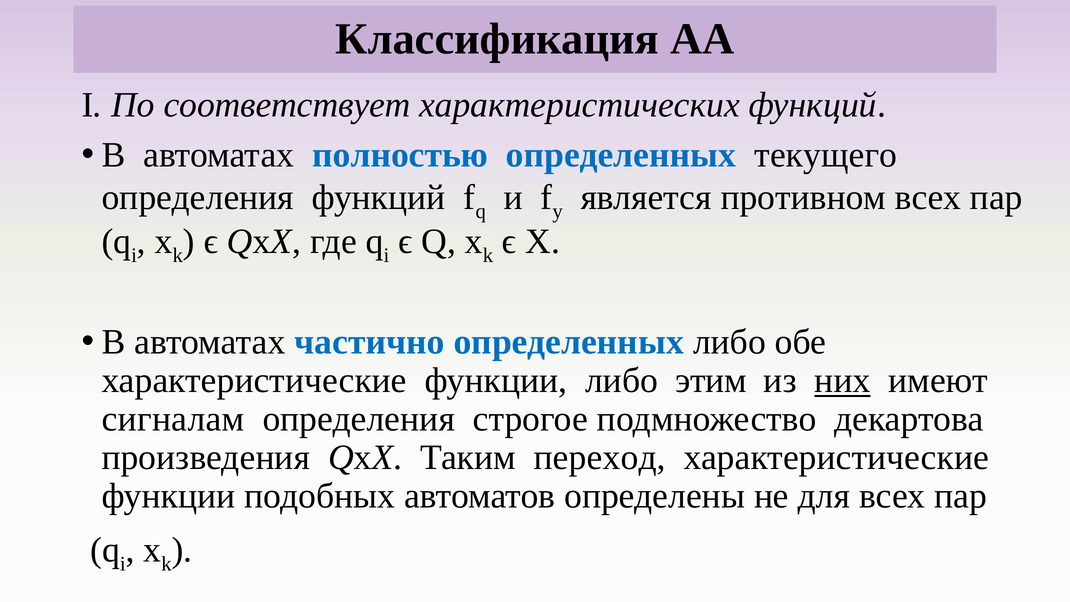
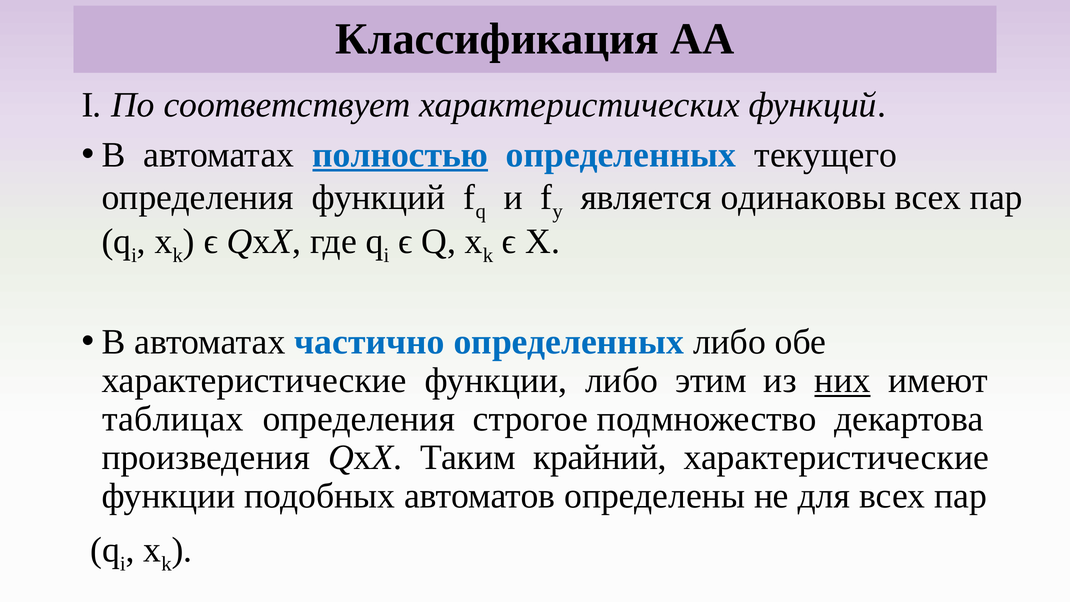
полностью underline: none -> present
противном: противном -> одинаковы
сигналам: сигналам -> таблицах
переход: переход -> крайний
